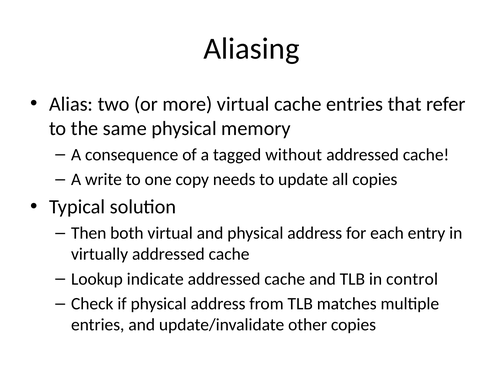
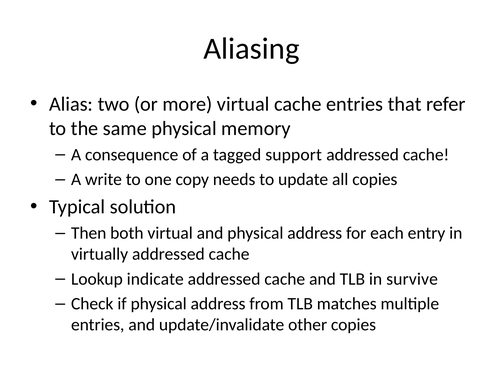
without: without -> support
control: control -> survive
